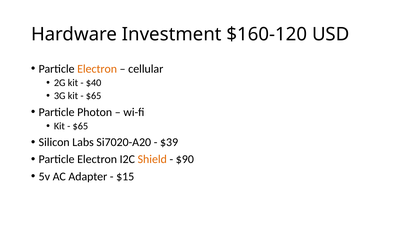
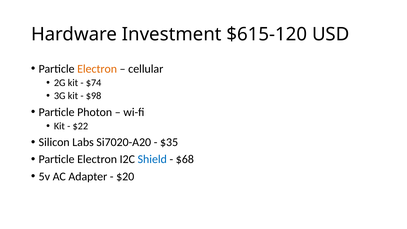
$160-120: $160-120 -> $615-120
$40: $40 -> $74
$65 at (94, 96): $65 -> $98
$65 at (80, 126): $65 -> $22
$39: $39 -> $35
Shield colour: orange -> blue
$90: $90 -> $68
$15: $15 -> $20
